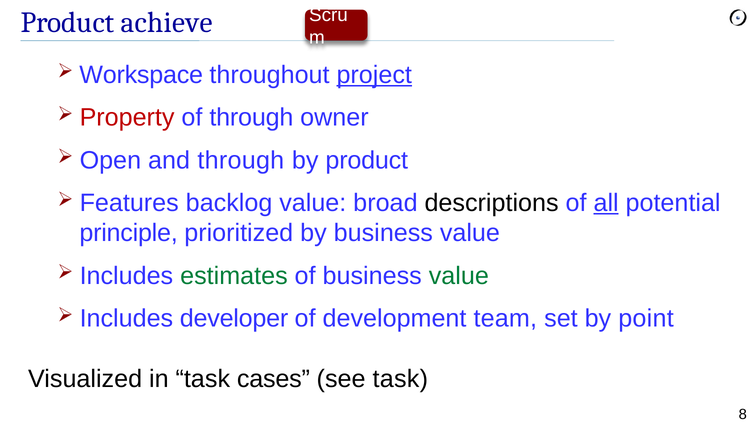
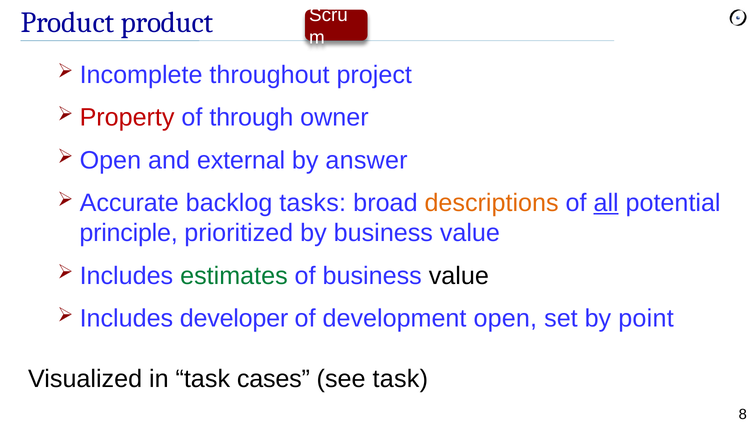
Product achieve: achieve -> product
Workspace: Workspace -> Incomplete
project underline: present -> none
and through: through -> external
by product: product -> answer
Features: Features -> Accurate
backlog value: value -> tasks
descriptions colour: black -> orange
value at (459, 276) colour: green -> black
development team: team -> open
